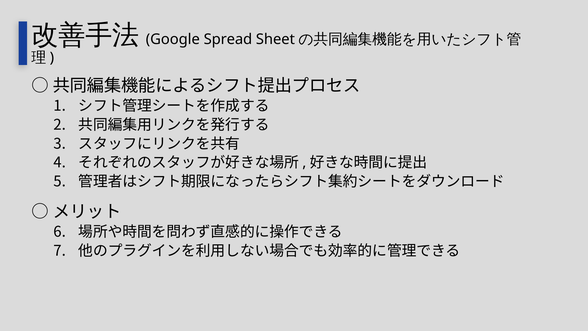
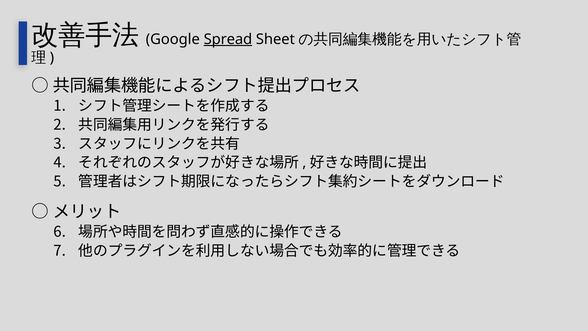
Spread underline: none -> present
